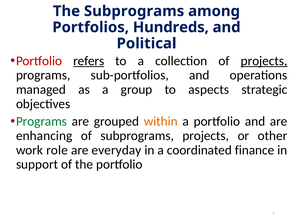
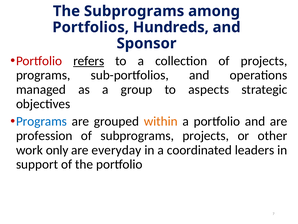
Political: Political -> Sponsor
projects at (264, 61) underline: present -> none
Programs at (41, 121) colour: green -> blue
enhancing: enhancing -> profession
role: role -> only
finance: finance -> leaders
